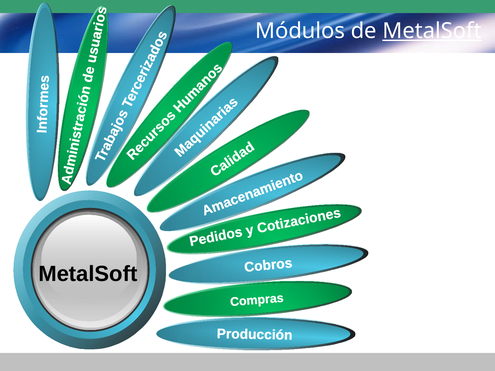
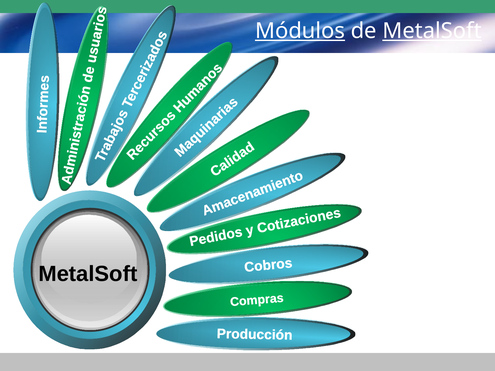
Módulos underline: none -> present
